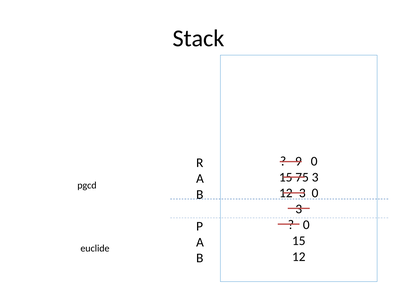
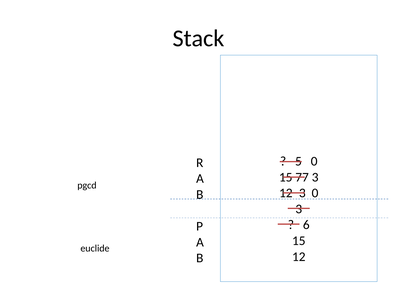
9: 9 -> 5
75: 75 -> 77
0 at (306, 225): 0 -> 6
